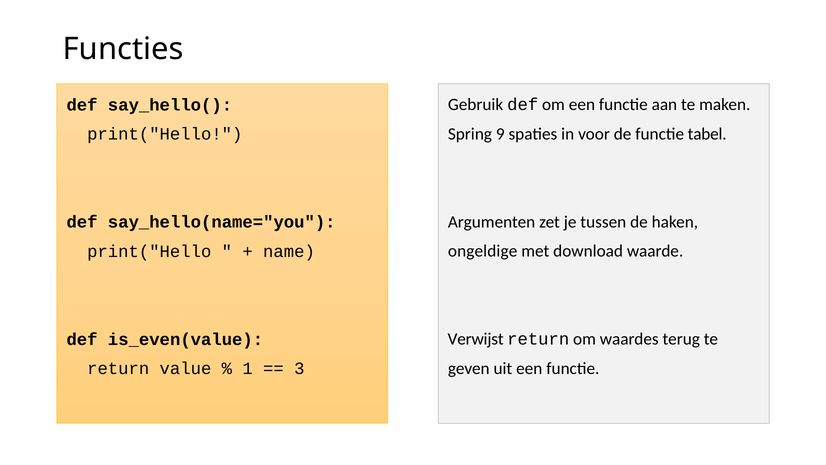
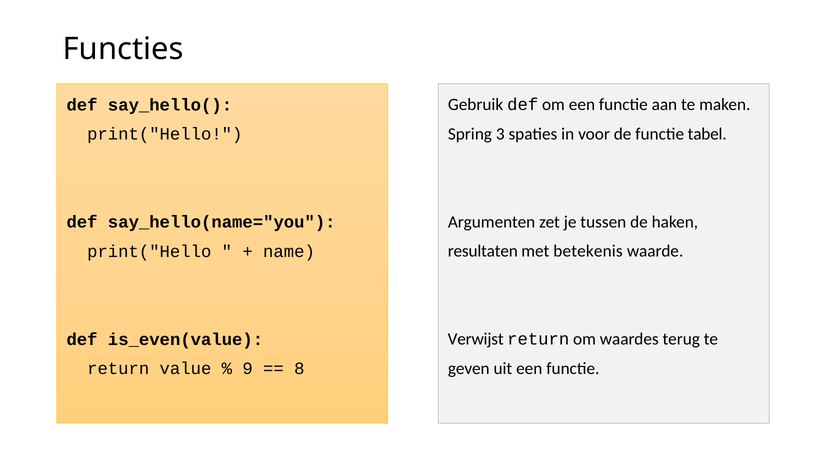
9: 9 -> 3
ongeldige: ongeldige -> resultaten
download: download -> betekenis
1: 1 -> 9
3: 3 -> 8
